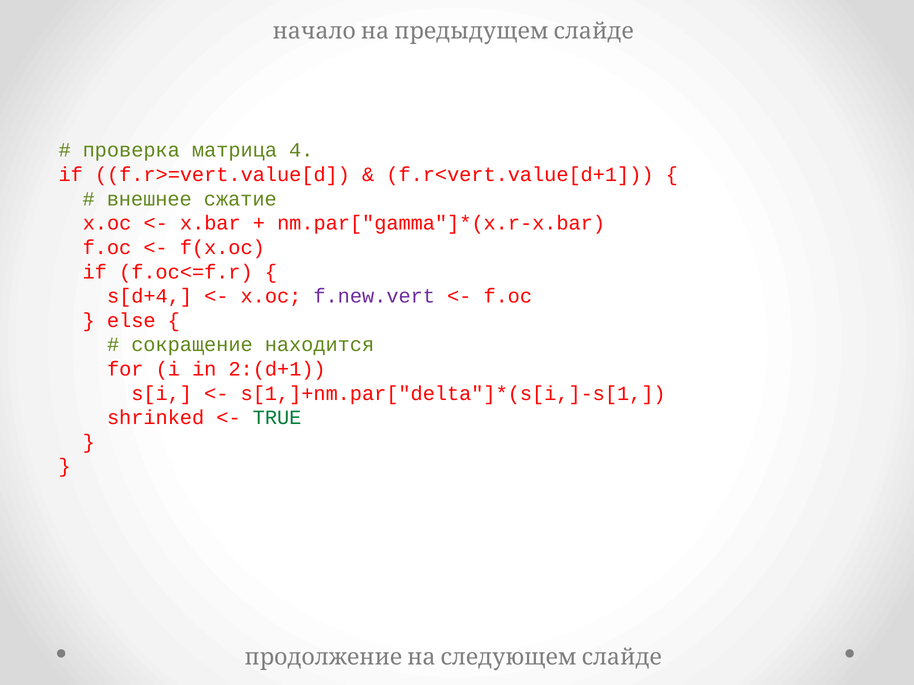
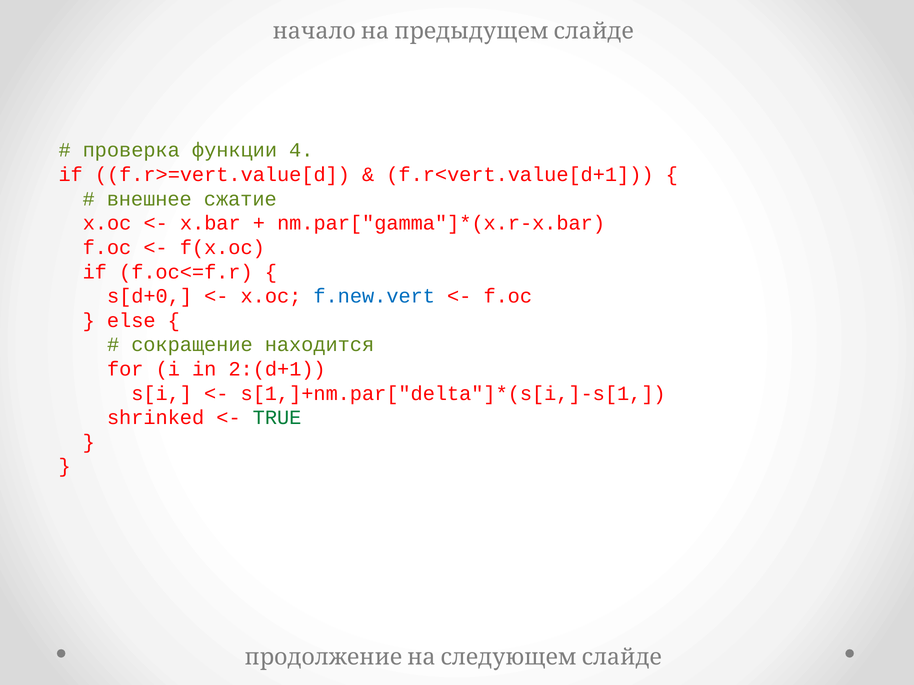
матрица: матрица -> функции
s[d+4: s[d+4 -> s[d+0
f.new.vert colour: purple -> blue
